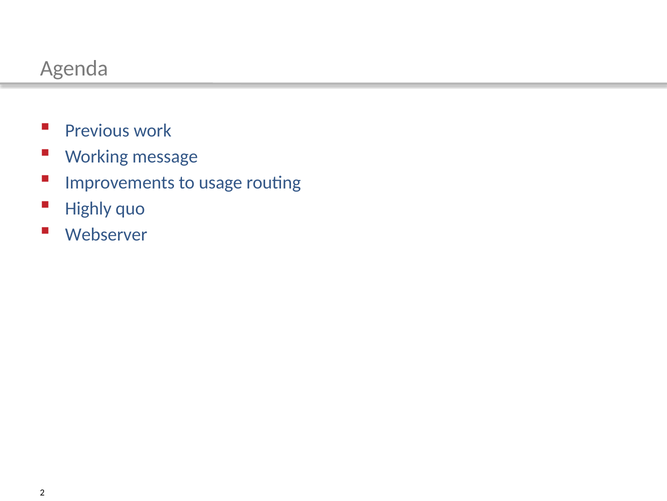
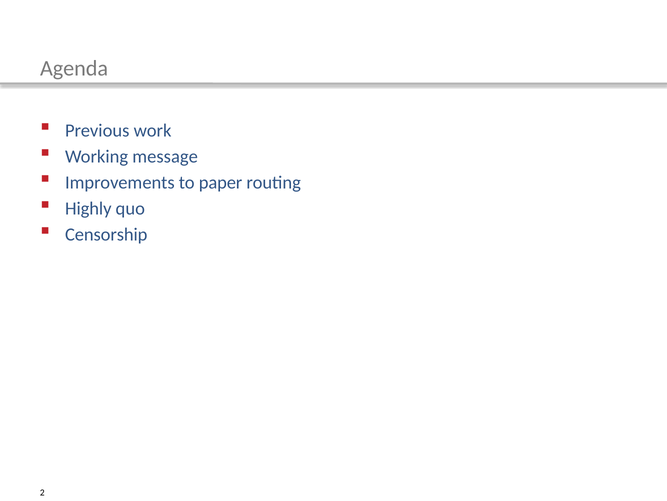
usage: usage -> paper
Webserver: Webserver -> Censorship
